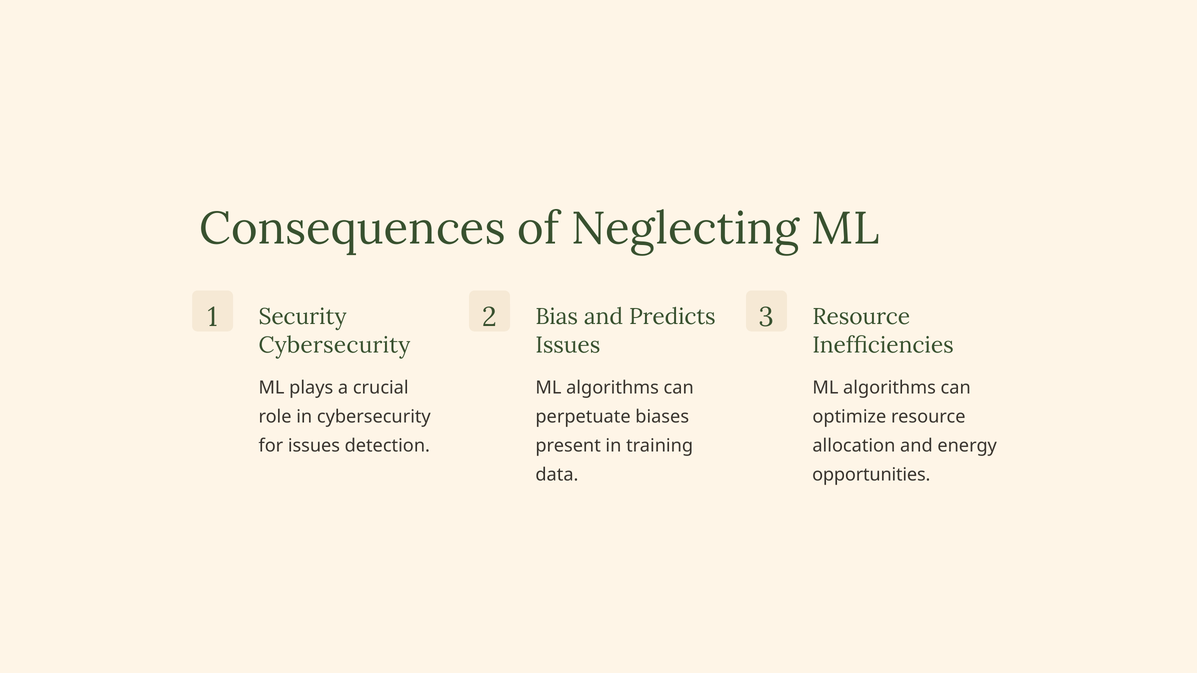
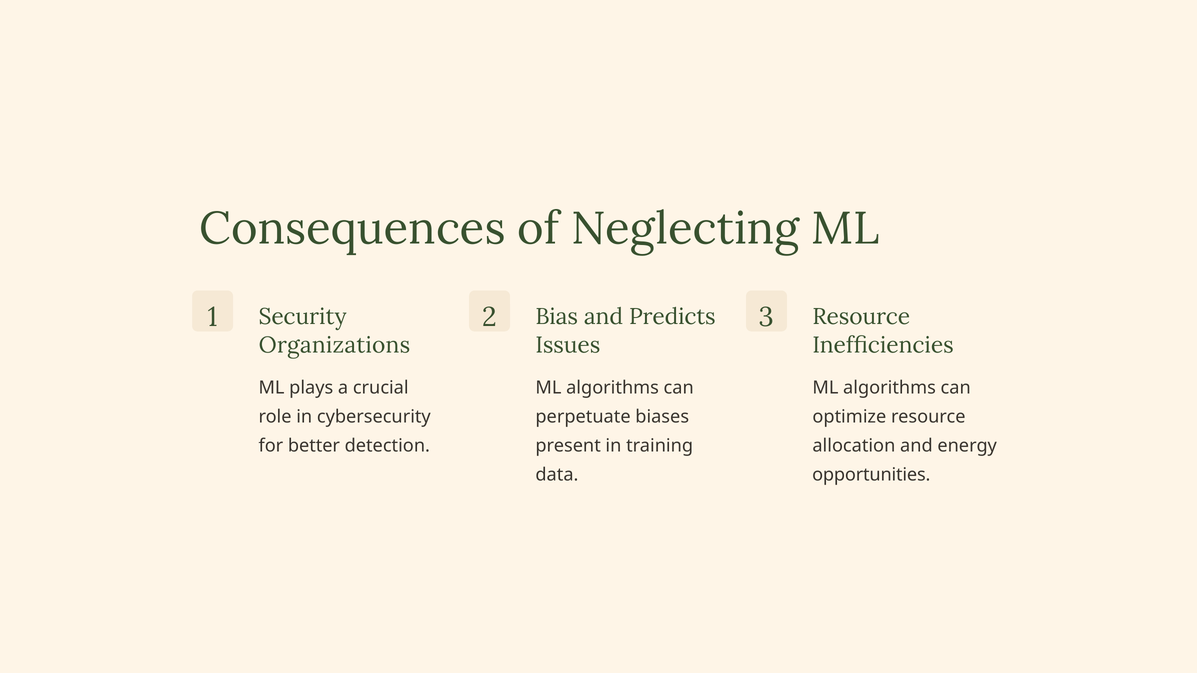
Cybersecurity at (334, 345): Cybersecurity -> Organizations
for issues: issues -> better
